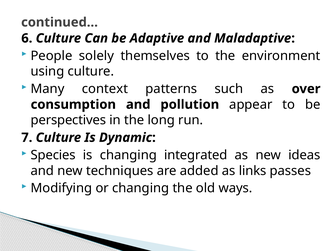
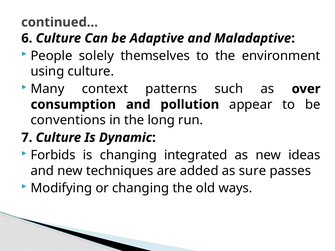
perspectives: perspectives -> conventions
Species: Species -> Forbids
links: links -> sure
